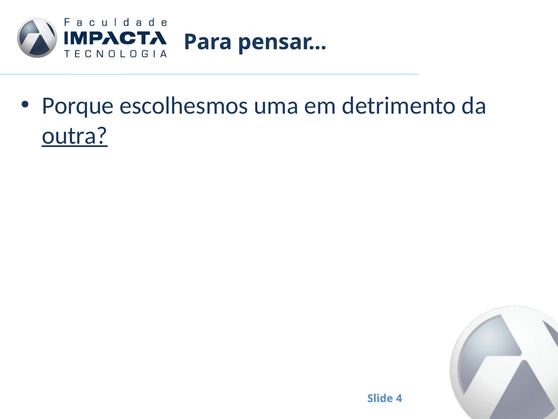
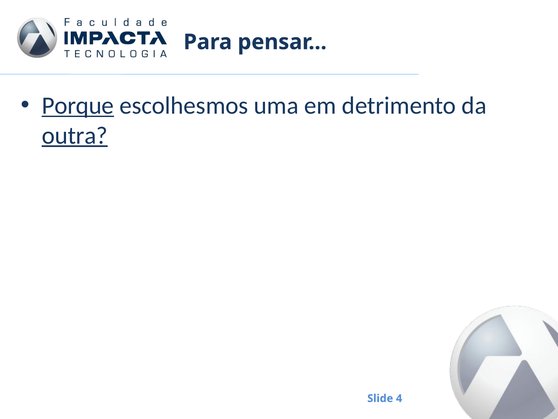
Porque underline: none -> present
